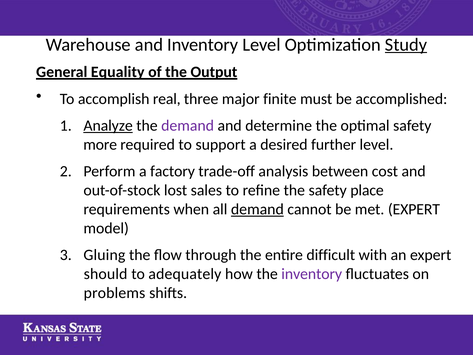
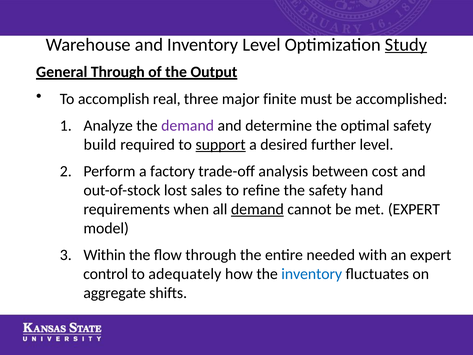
General Equality: Equality -> Through
Analyze underline: present -> none
more: more -> build
support underline: none -> present
place: place -> hand
Gluing: Gluing -> Within
difficult: difficult -> needed
should: should -> control
inventory at (312, 274) colour: purple -> blue
problems: problems -> aggregate
